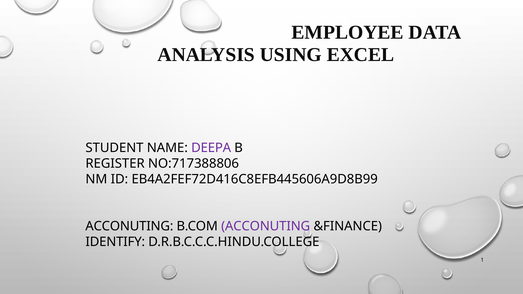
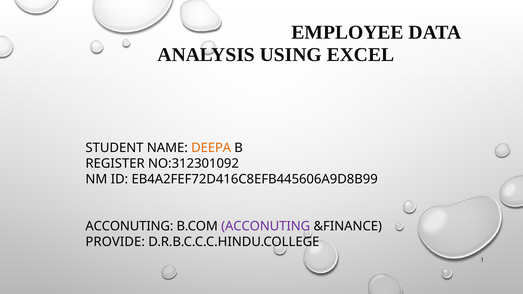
DEEPA colour: purple -> orange
NO:717388806: NO:717388806 -> NO:312301092
IDENTIFY: IDENTIFY -> PROVIDE
